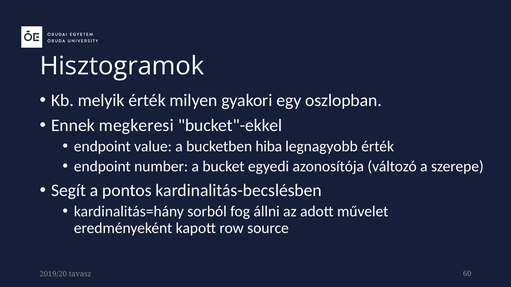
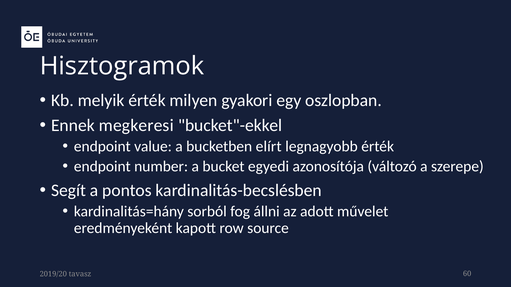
hiba: hiba -> elírt
